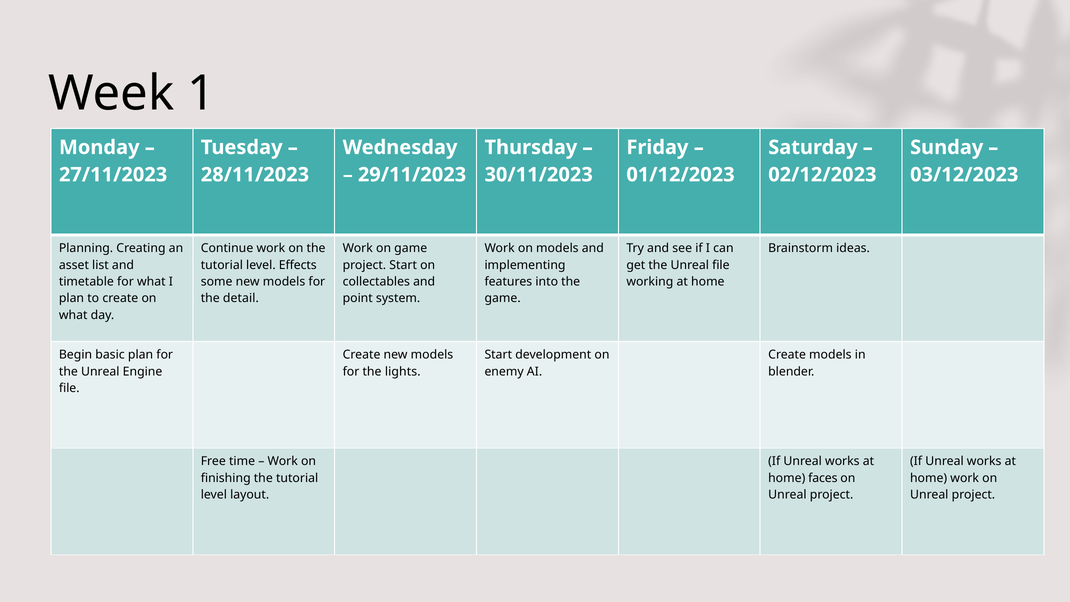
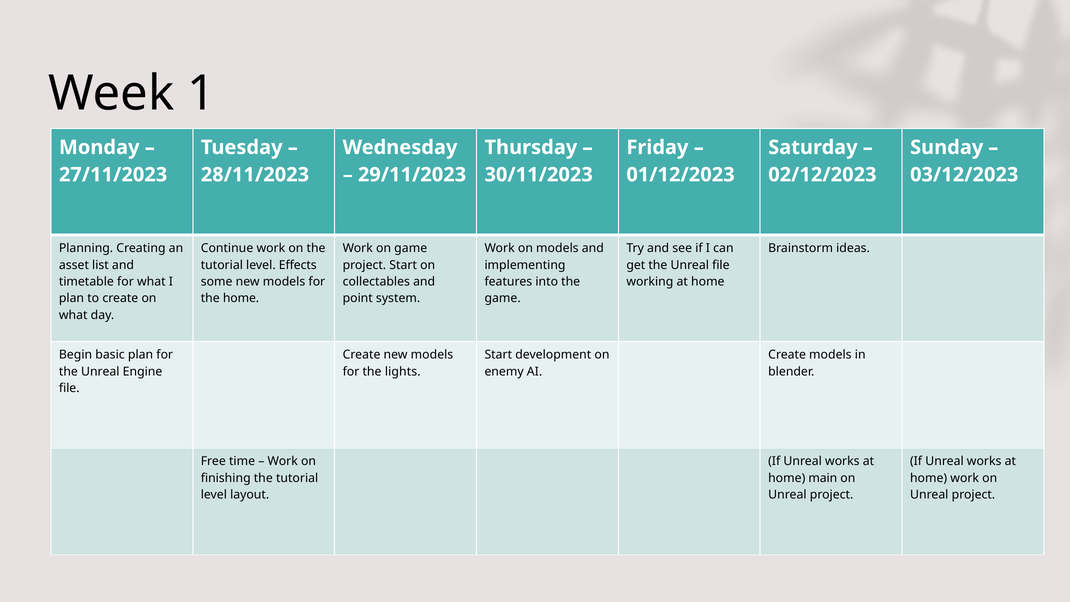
the detail: detail -> home
faces: faces -> main
